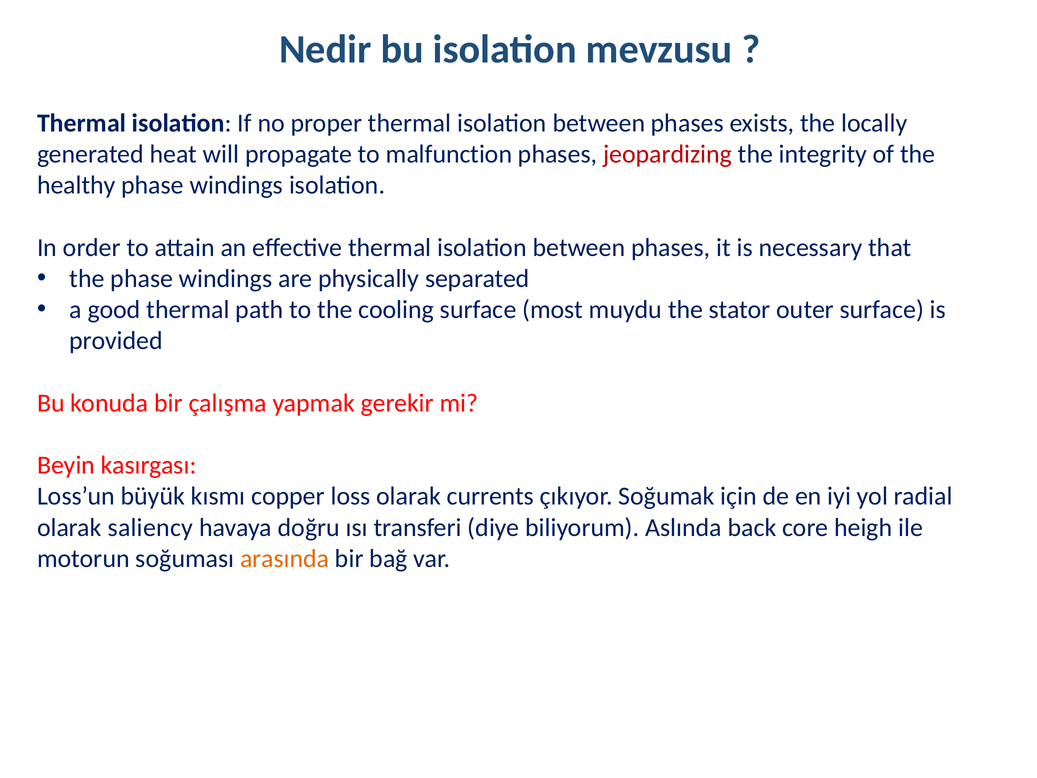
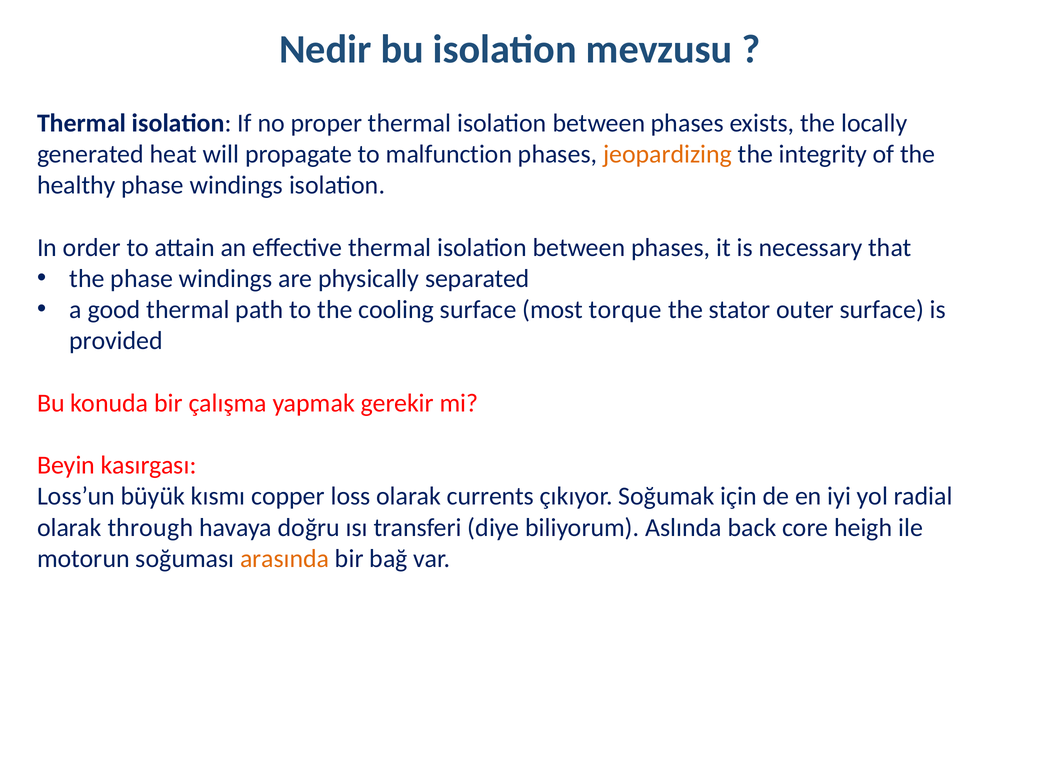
jeopardizing colour: red -> orange
muydu: muydu -> torque
saliency: saliency -> through
